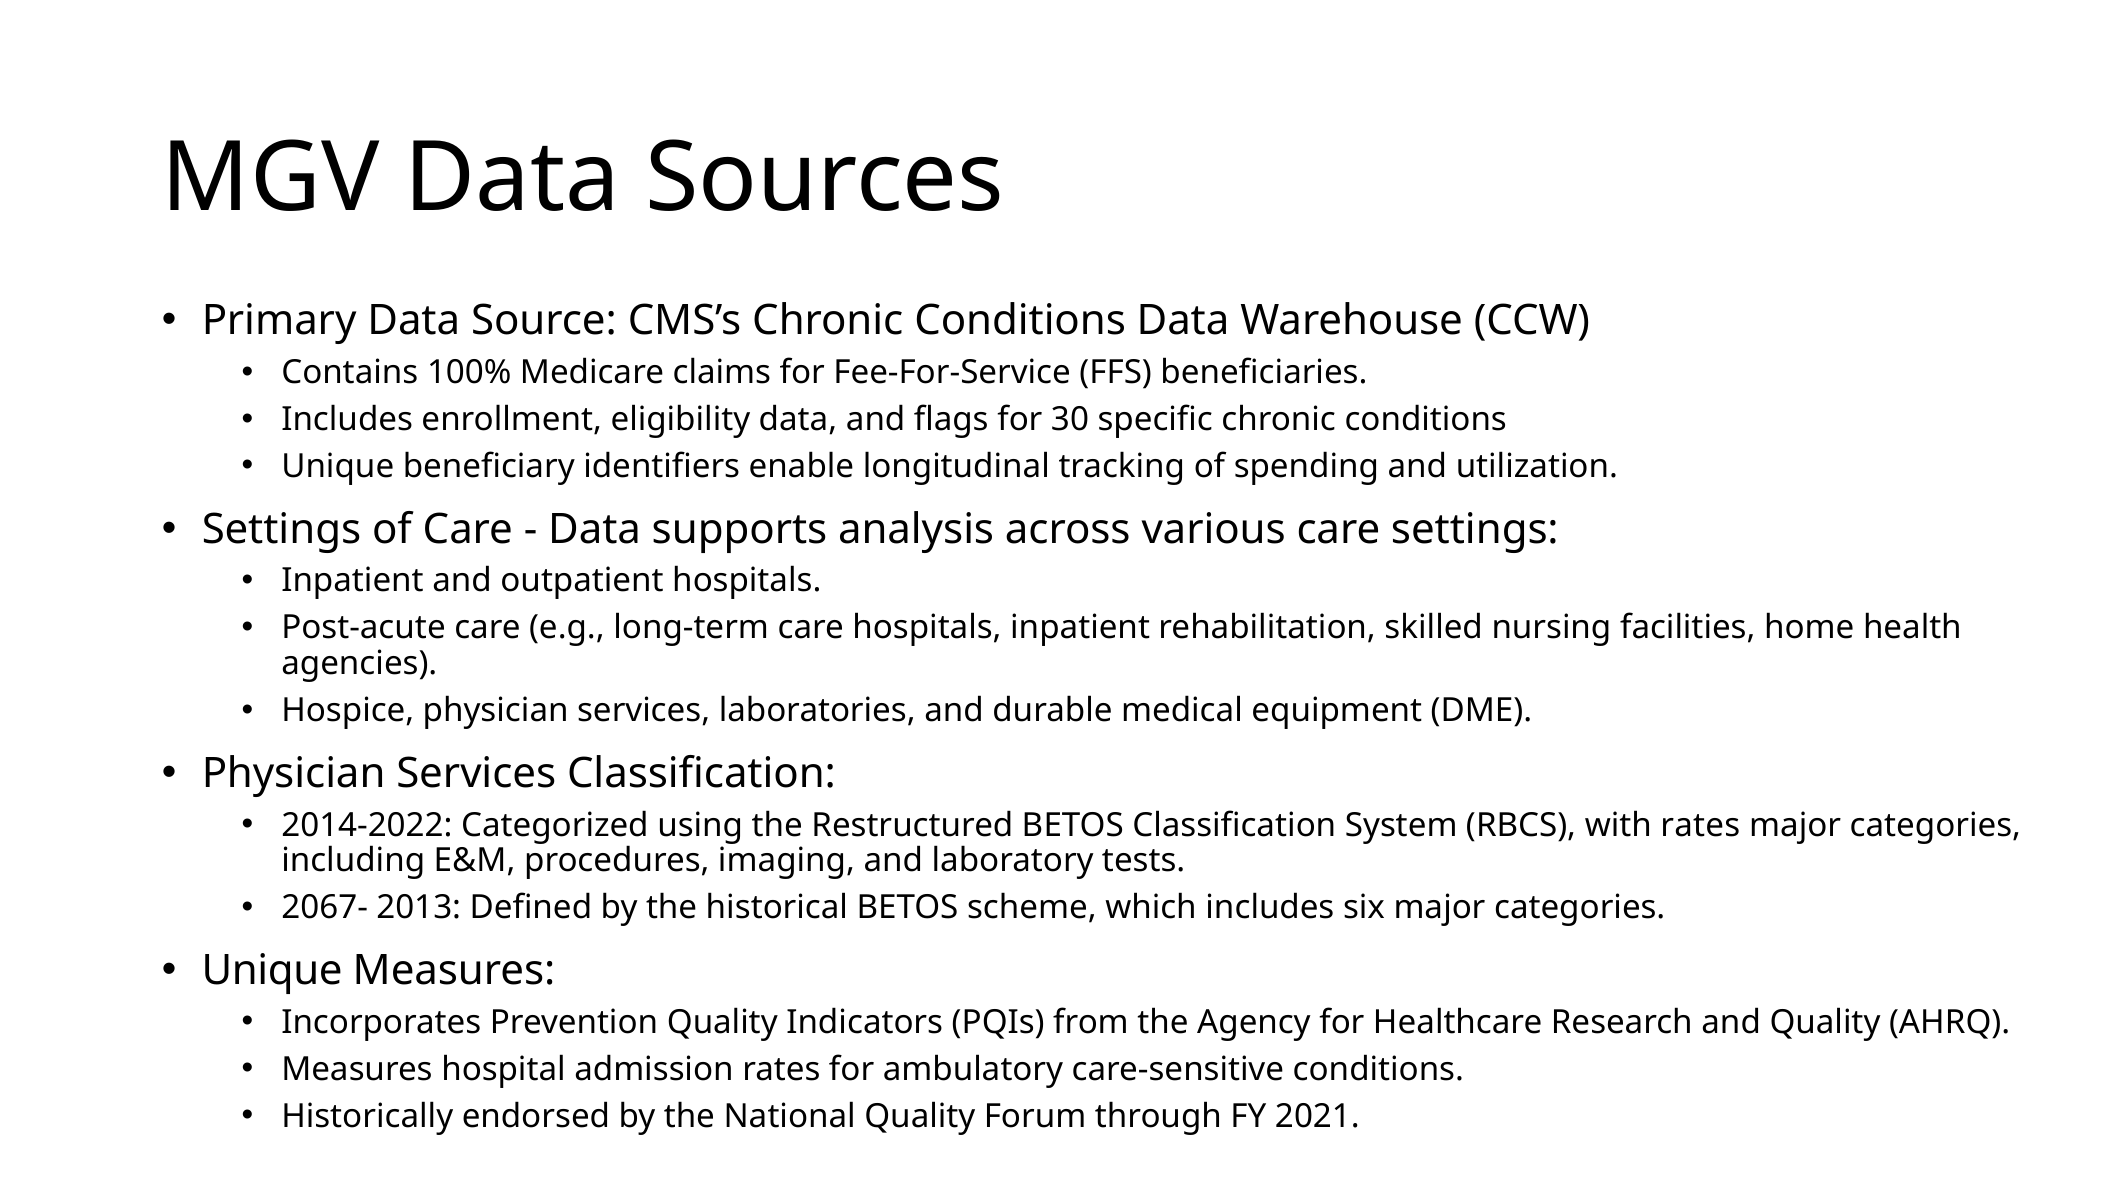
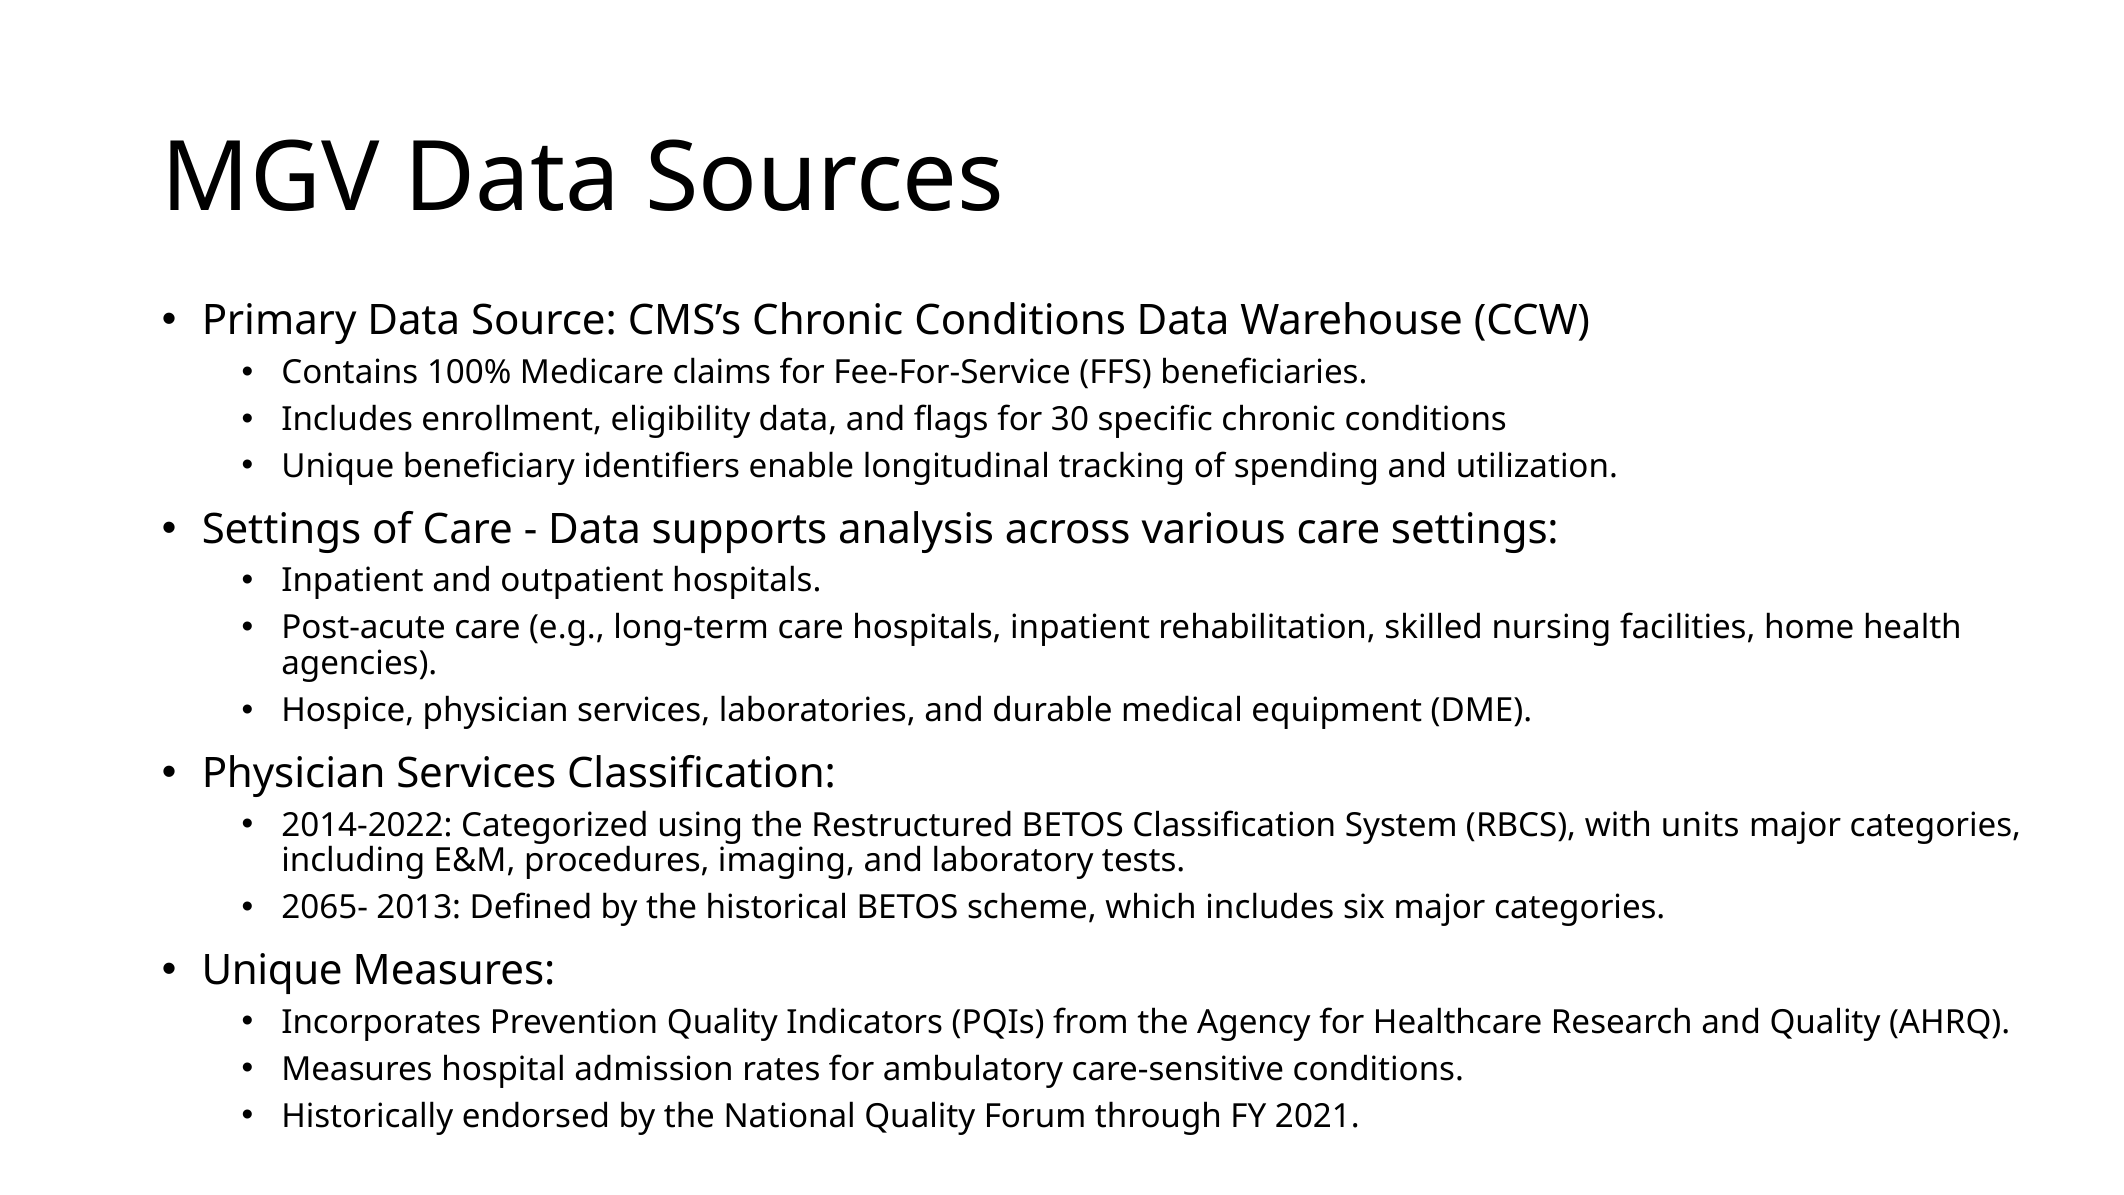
with rates: rates -> units
2067-: 2067- -> 2065-
